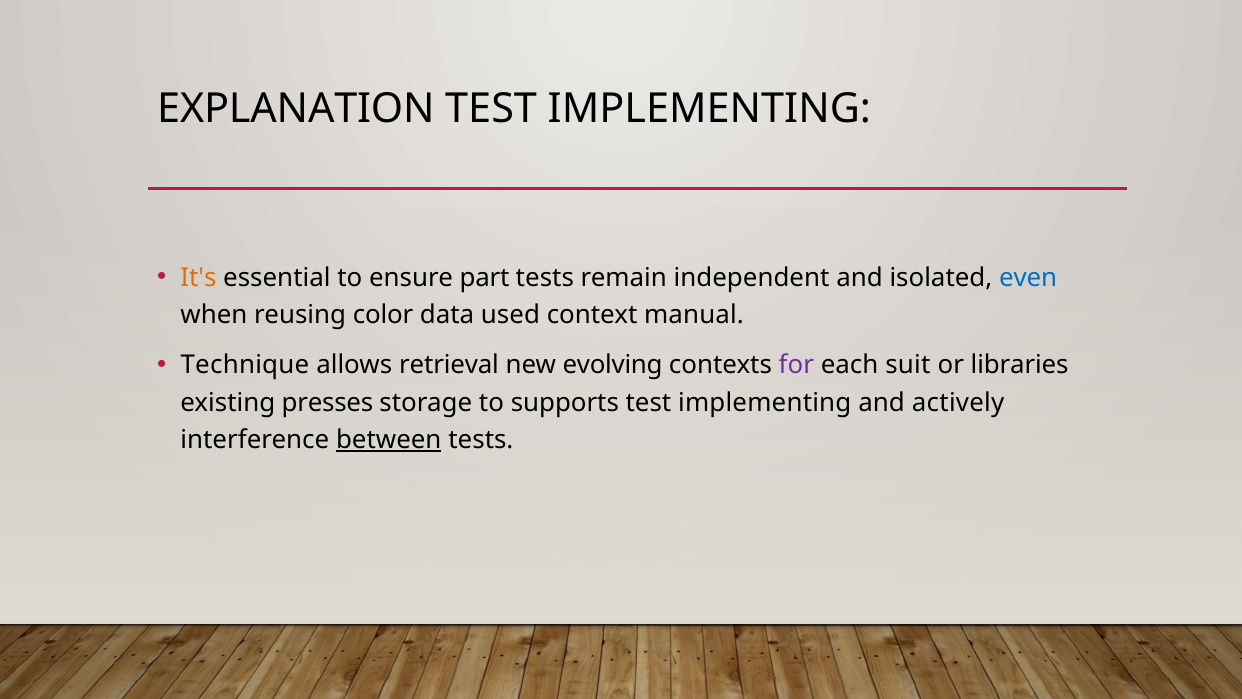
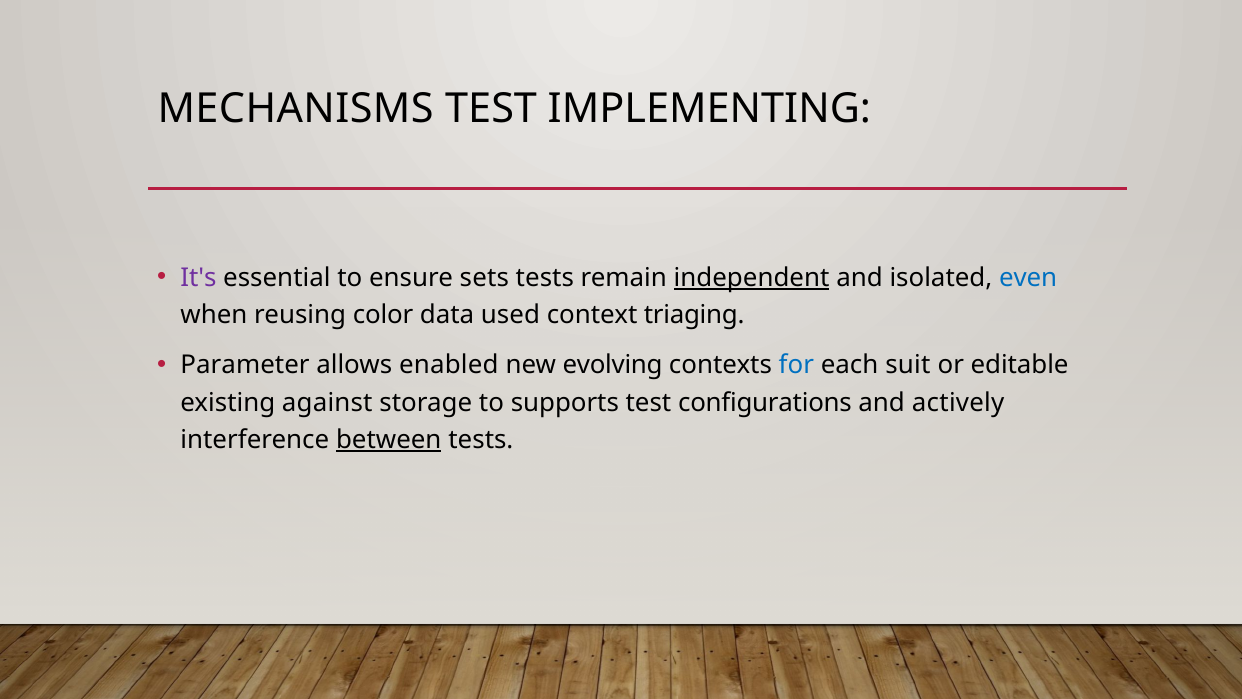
EXPLANATION: EXPLANATION -> MECHANISMS
It's colour: orange -> purple
part: part -> sets
independent underline: none -> present
manual: manual -> triaging
Technique: Technique -> Parameter
retrieval: retrieval -> enabled
for colour: purple -> blue
libraries: libraries -> editable
presses: presses -> against
implementing at (765, 402): implementing -> configurations
